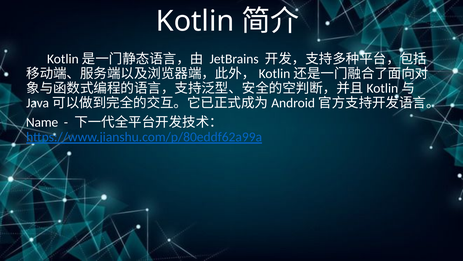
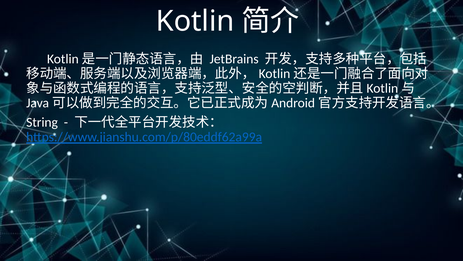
Name: Name -> String
